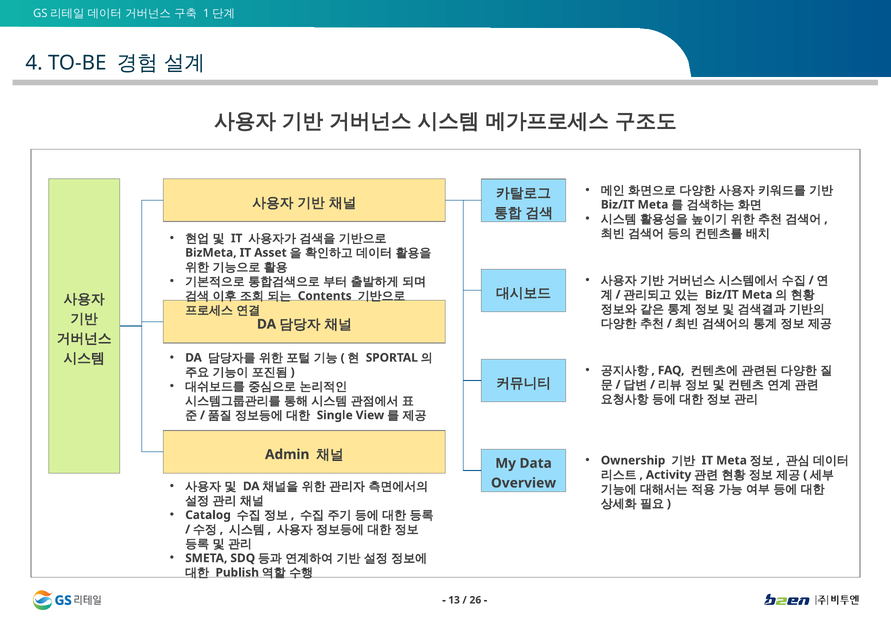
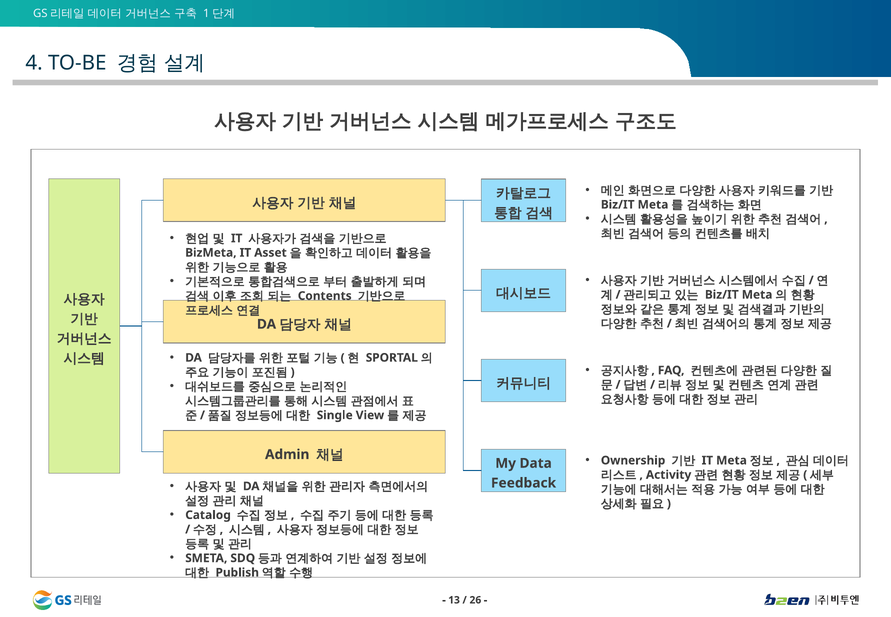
Overview: Overview -> Feedback
